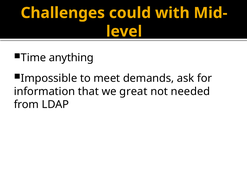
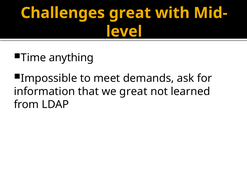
Challenges could: could -> great
needed: needed -> learned
